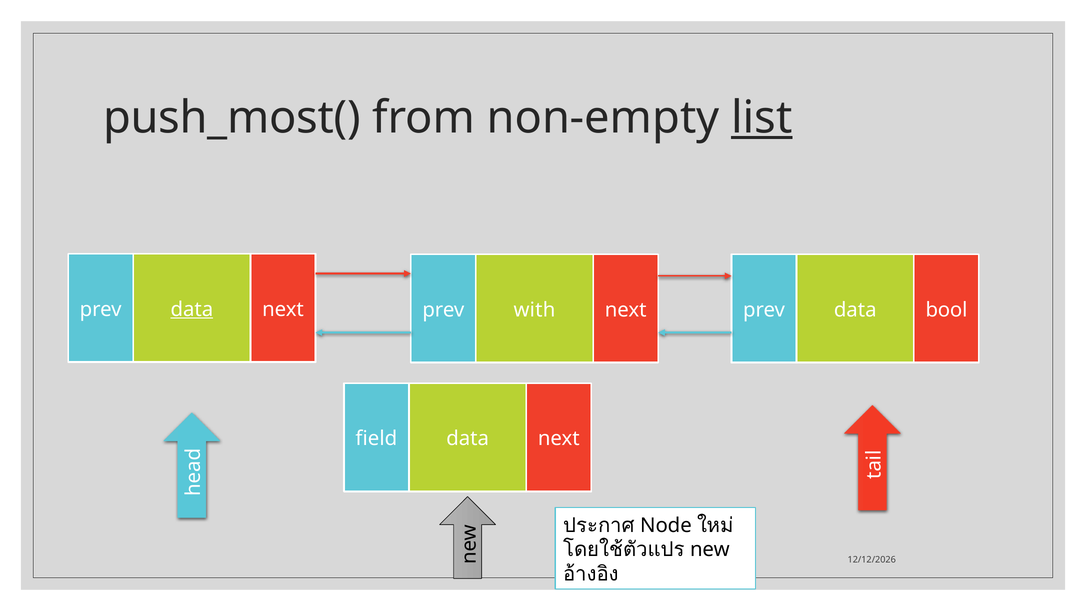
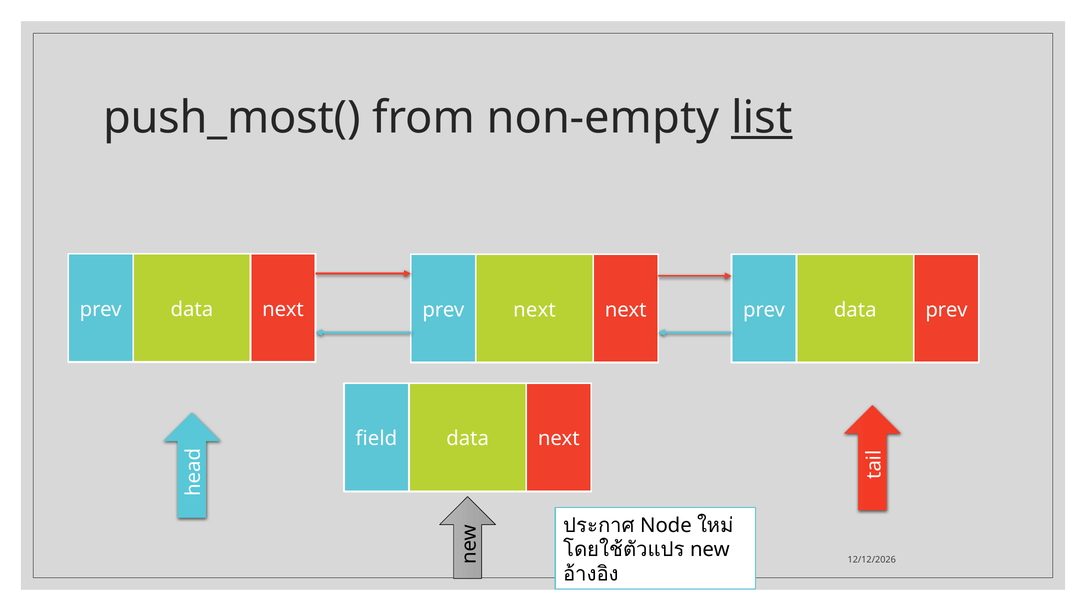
data at (192, 309) underline: present -> none
next with: with -> next
prev bool: bool -> prev
